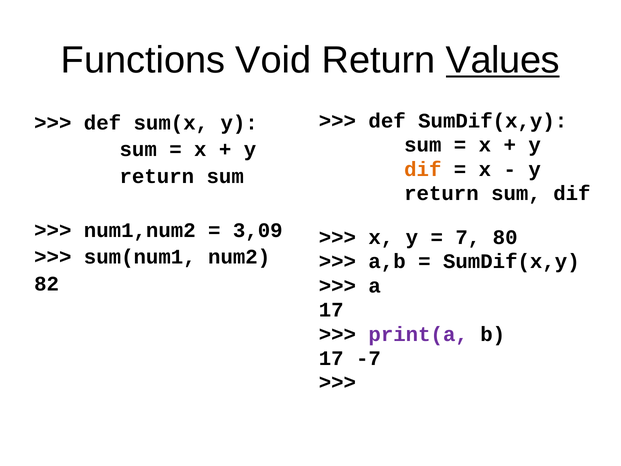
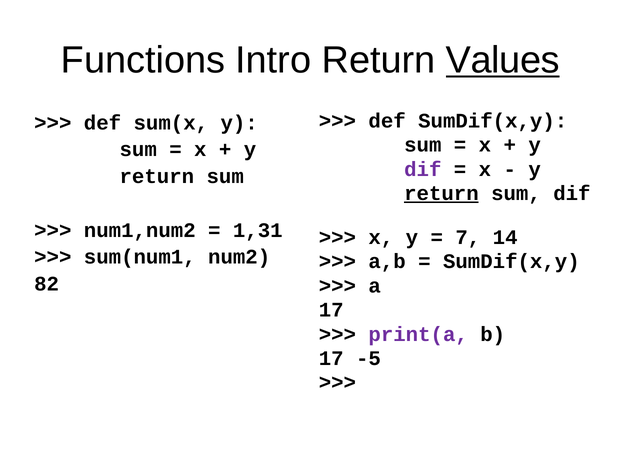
Void: Void -> Intro
dif at (423, 169) colour: orange -> purple
return at (441, 193) underline: none -> present
3,09: 3,09 -> 1,31
80: 80 -> 14
-7: -7 -> -5
